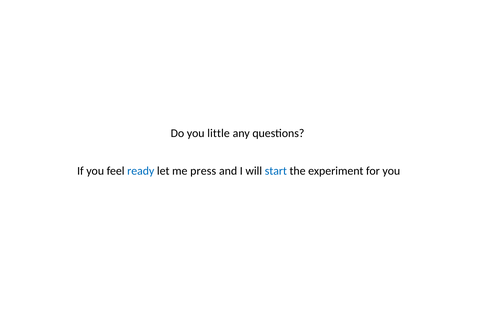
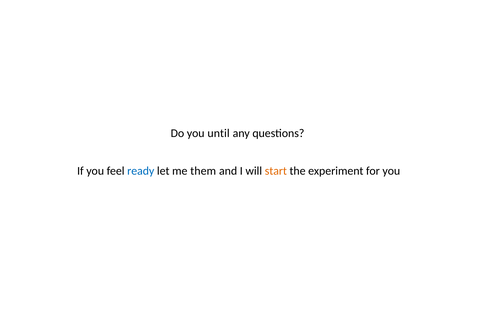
little: little -> until
press: press -> them
start colour: blue -> orange
